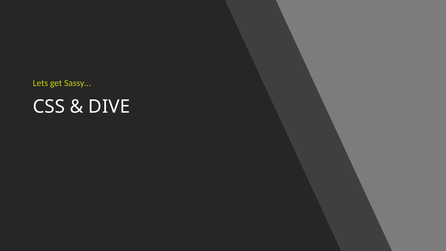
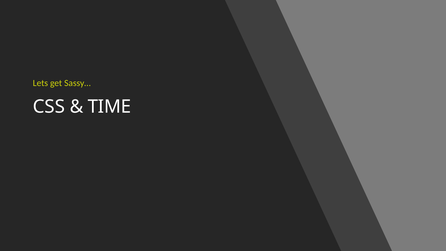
DIVE: DIVE -> TIME
